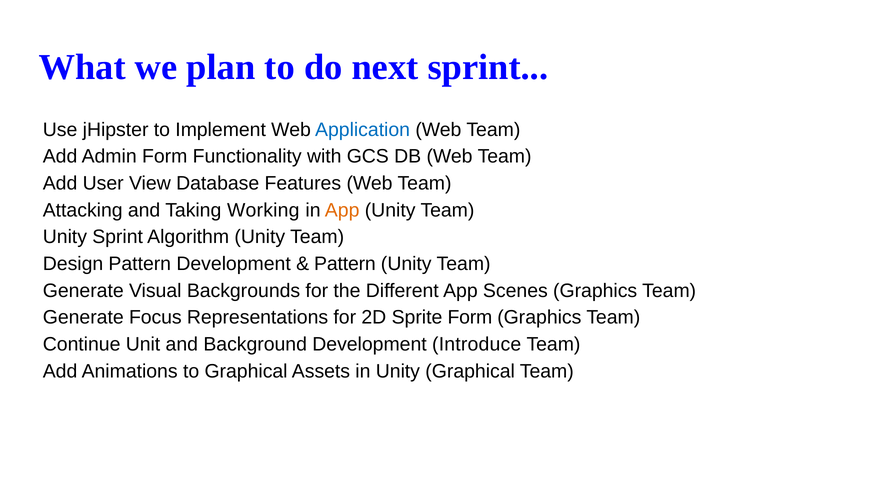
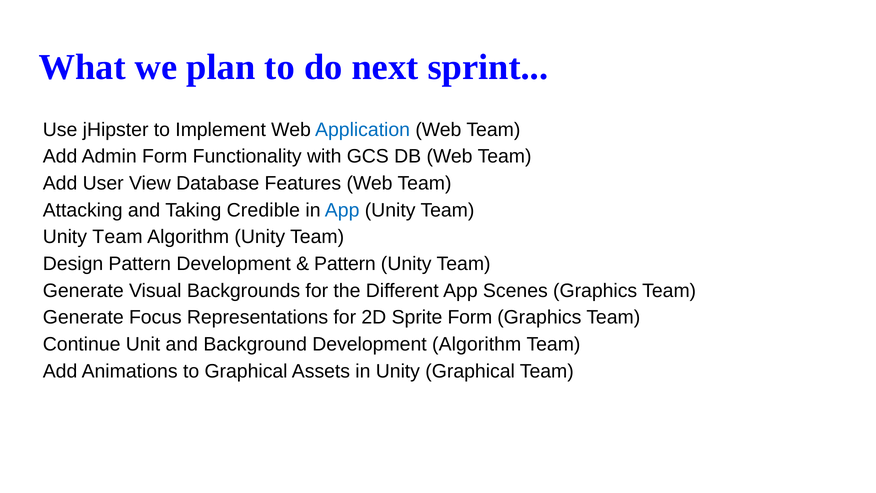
Working: Working -> Credible
App at (342, 210) colour: orange -> blue
Sprint at (118, 237): Sprint -> Team
Development Introduce: Introduce -> Algorithm
